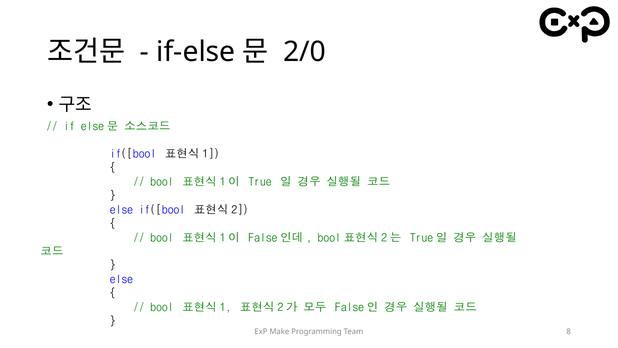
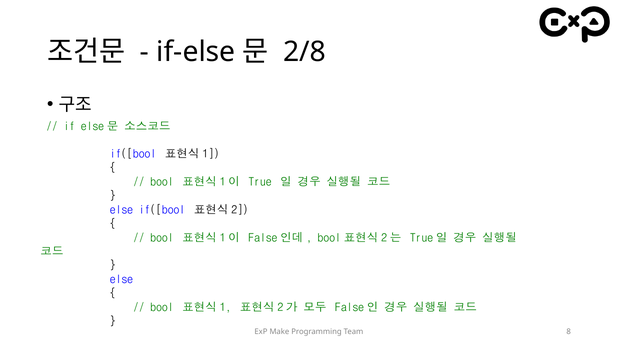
2/0: 2/0 -> 2/8
